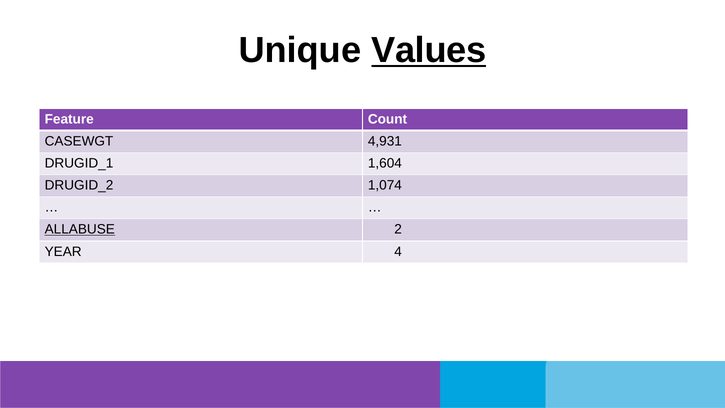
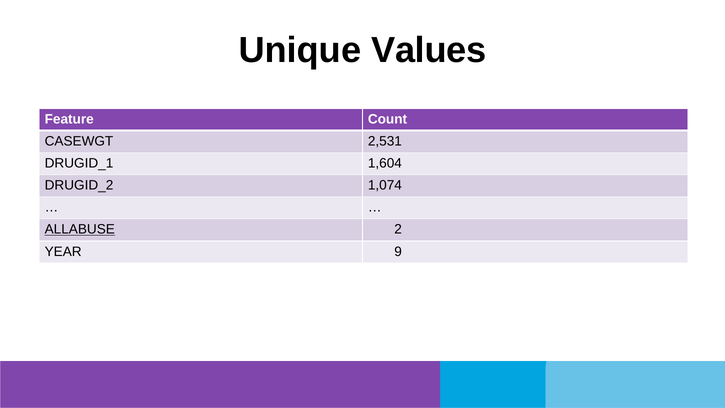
Values underline: present -> none
4,931: 4,931 -> 2,531
4: 4 -> 9
